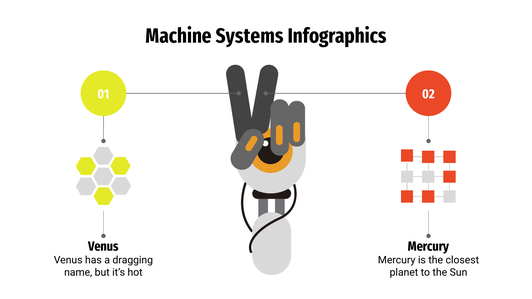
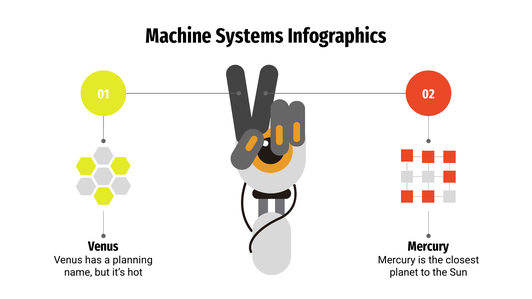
dragging: dragging -> planning
